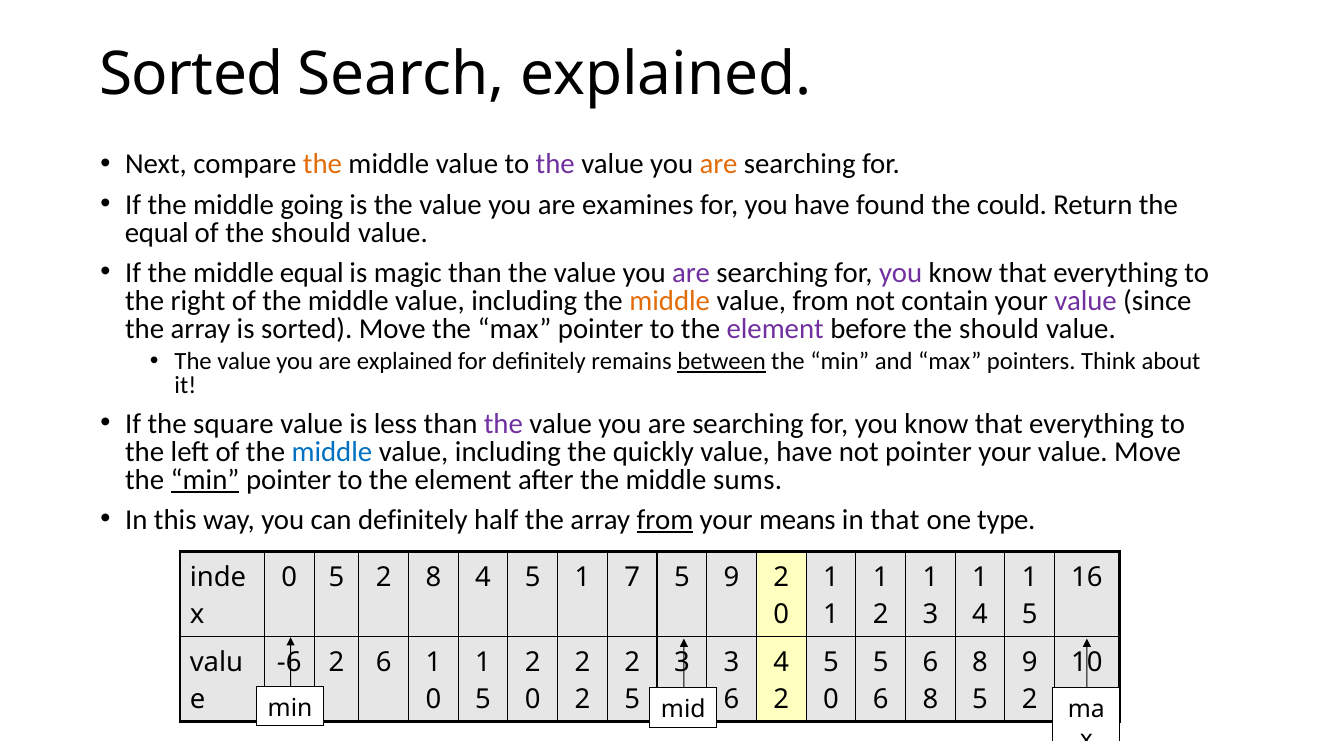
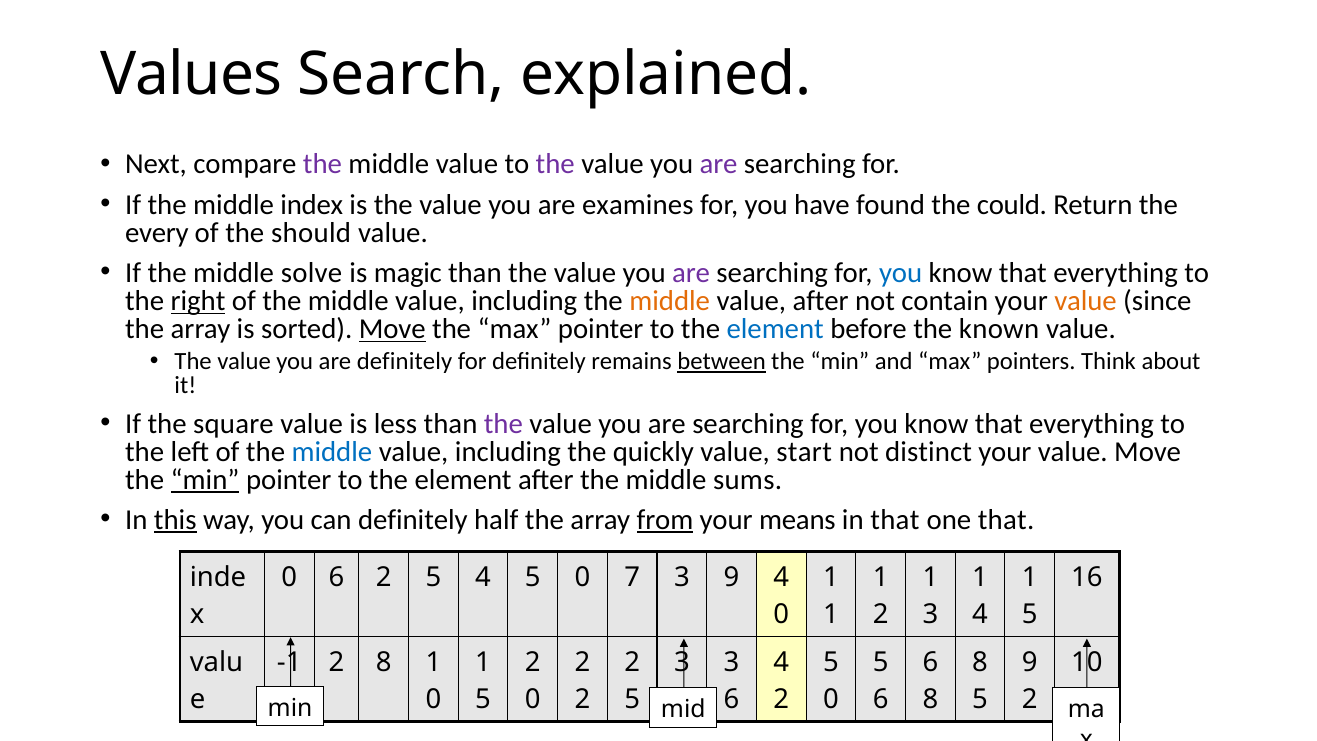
Sorted at (191, 75): Sorted -> Values
the at (322, 164) colour: orange -> purple
are at (719, 164) colour: orange -> purple
going: going -> index
equal at (157, 233): equal -> every
middle equal: equal -> solve
you at (901, 273) colour: purple -> blue
right underline: none -> present
value from: from -> after
value at (1086, 301) colour: purple -> orange
Move at (392, 329) underline: none -> present
element at (775, 329) colour: purple -> blue
before the should: should -> known
are explained: explained -> definitely
value have: have -> start
not pointer: pointer -> distinct
this underline: none -> present
one type: type -> that
5 at (336, 577): 5 -> 6
8 at (433, 577): 8 -> 5
4 5 1: 1 -> 0
7 5: 5 -> 3
2 at (781, 577): 2 -> 4
-6: -6 -> -1
2 6: 6 -> 8
